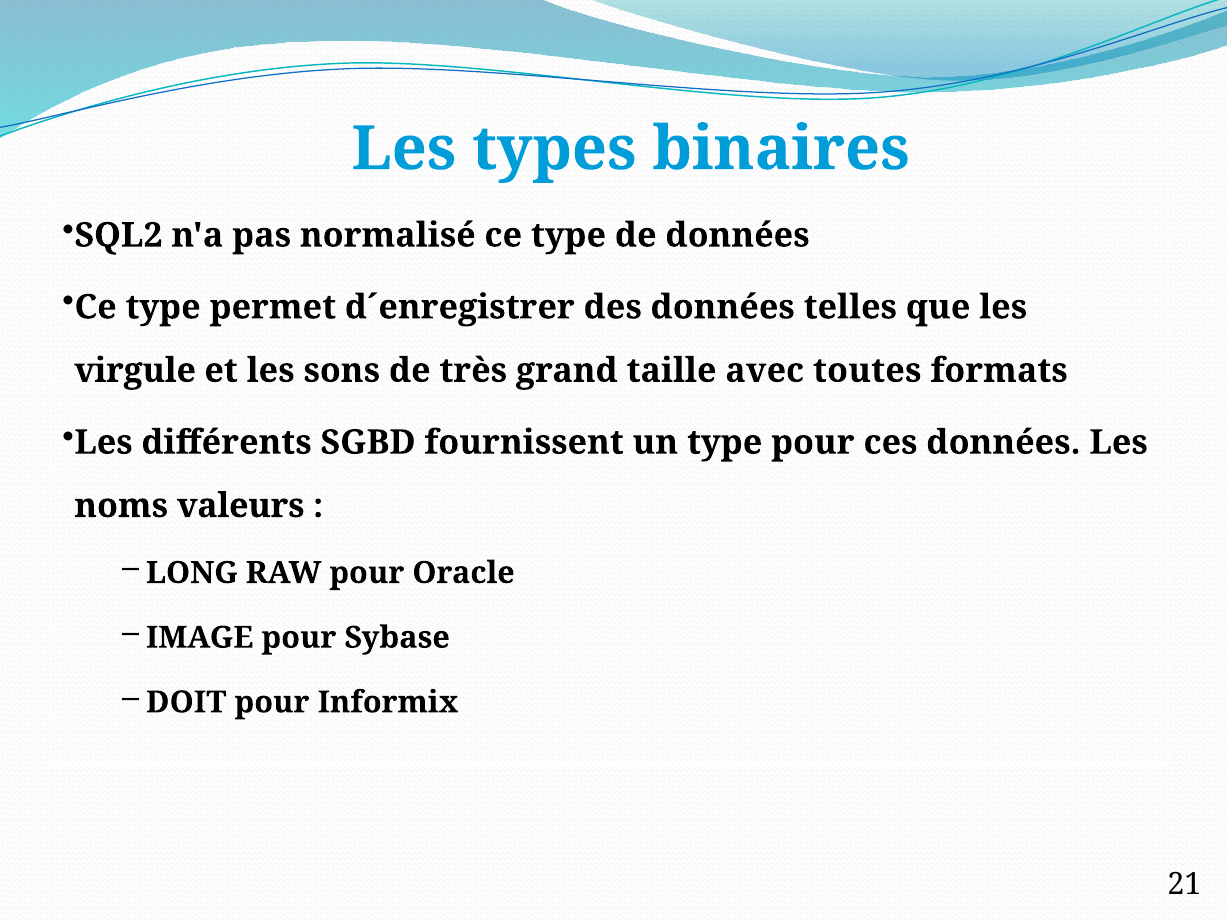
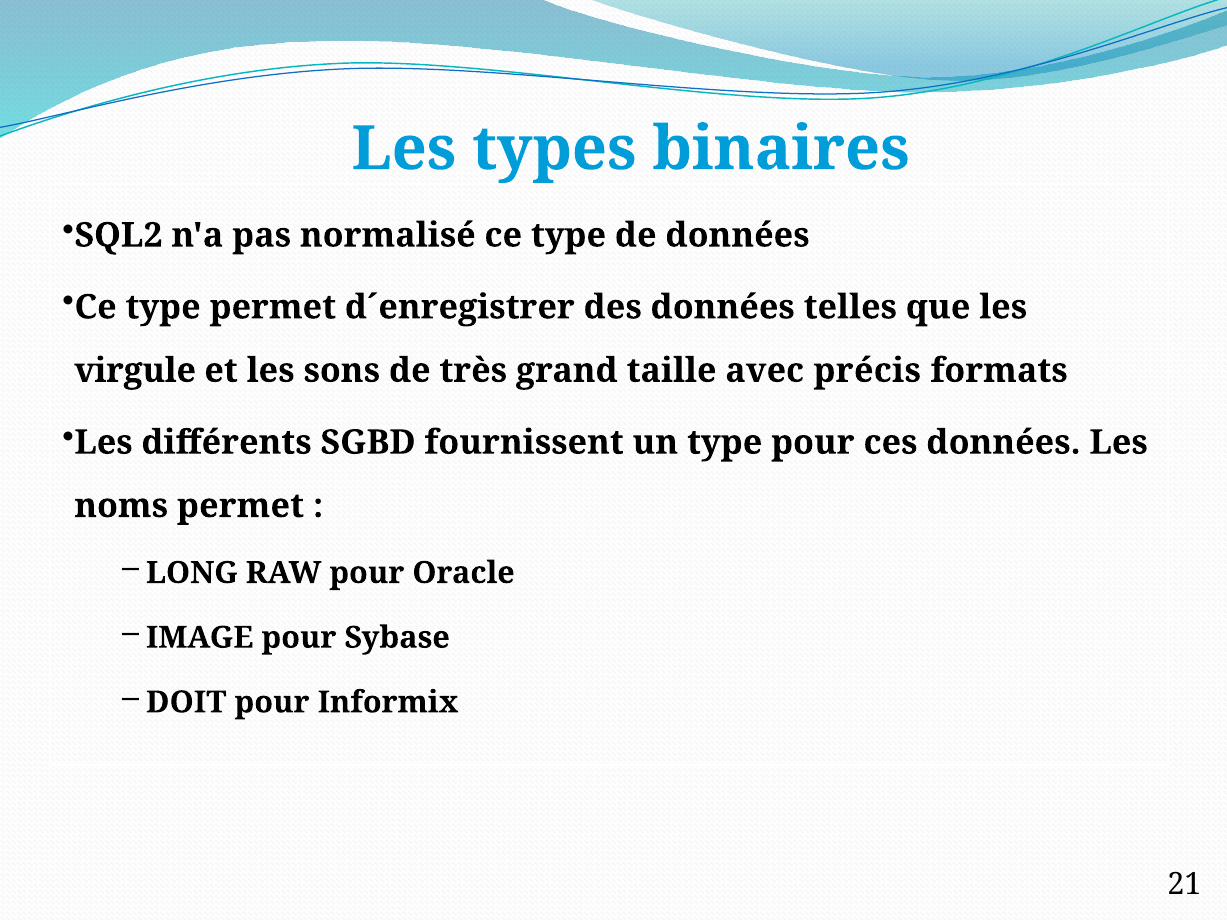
toutes: toutes -> précis
noms valeurs: valeurs -> permet
